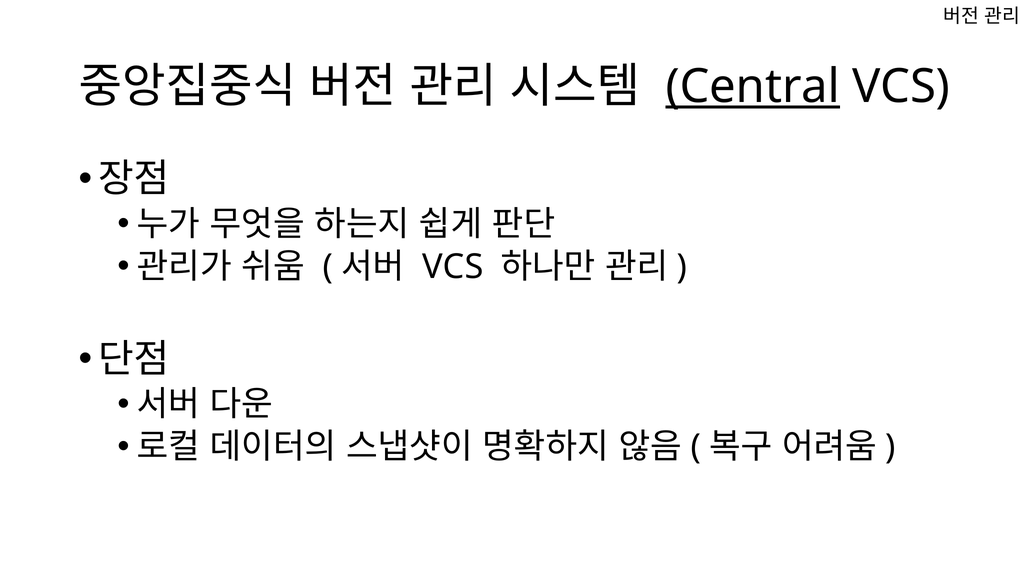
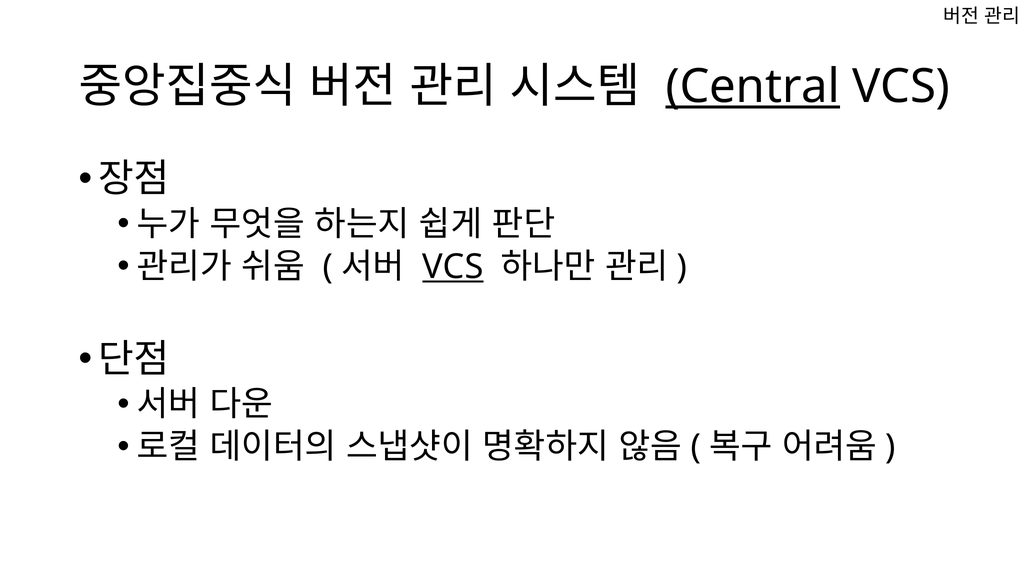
VCS at (453, 266) underline: none -> present
